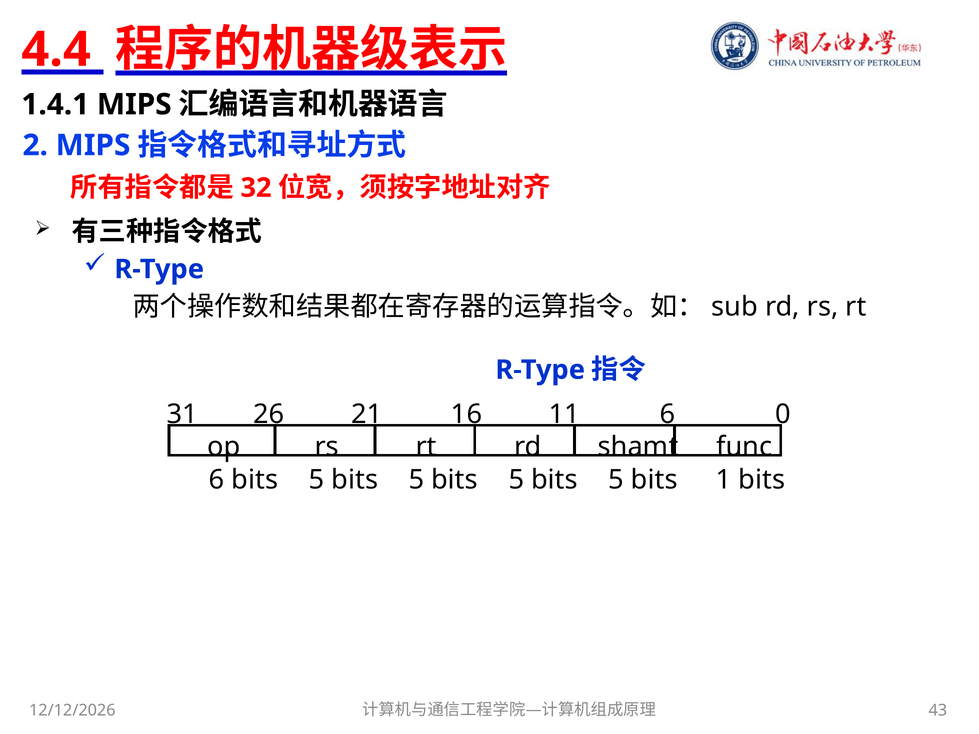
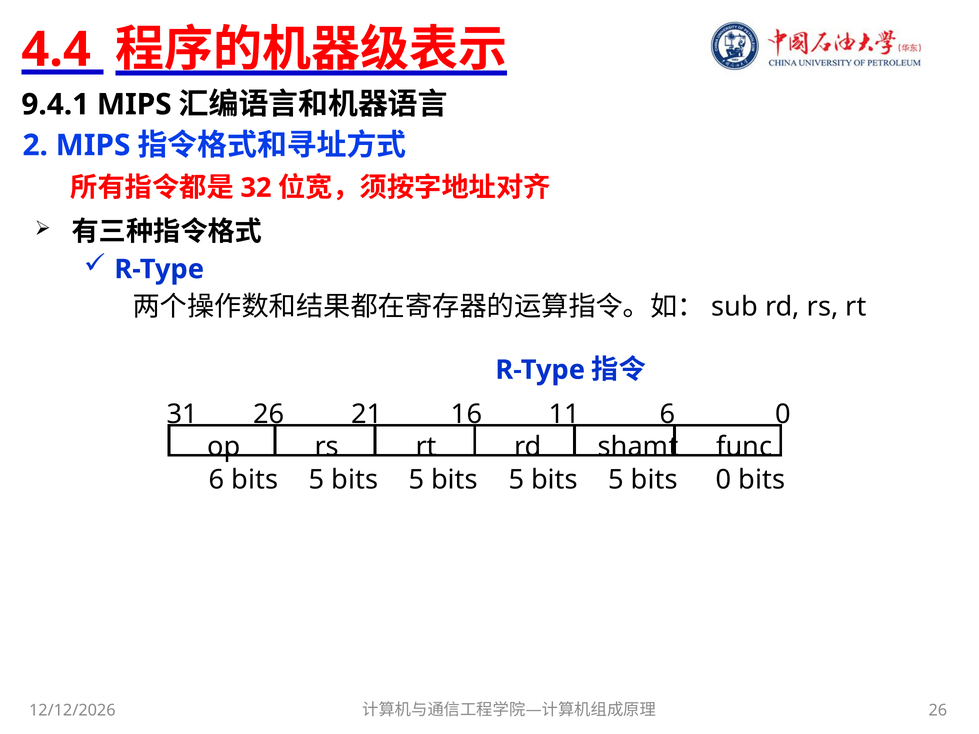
1.4.1: 1.4.1 -> 9.4.1
bits 1: 1 -> 0
43 at (938, 711): 43 -> 26
